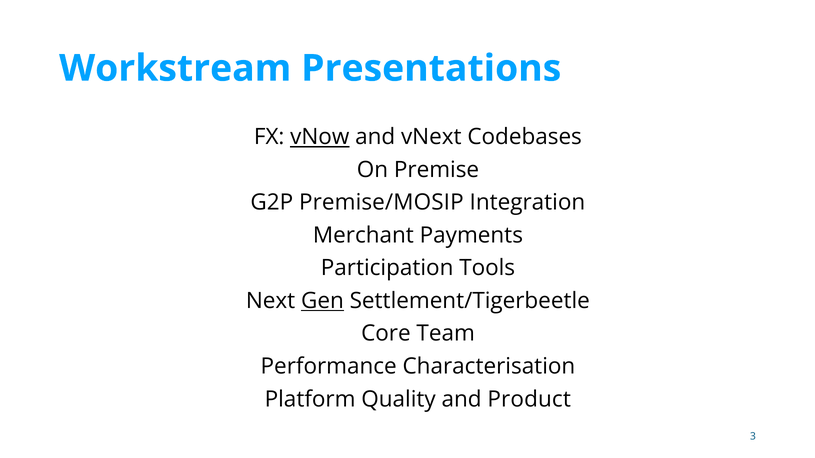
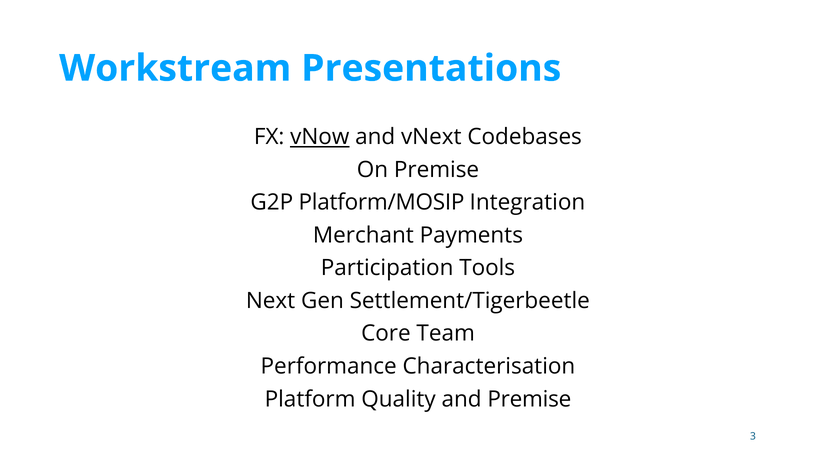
Premise/MOSIP: Premise/MOSIP -> Platform/MOSIP
Gen underline: present -> none
and Product: Product -> Premise
